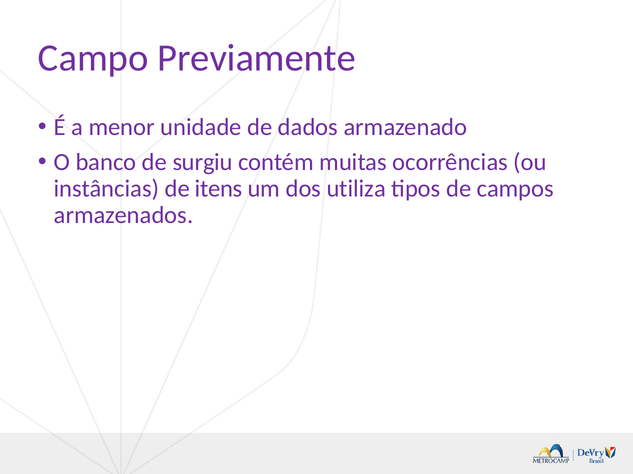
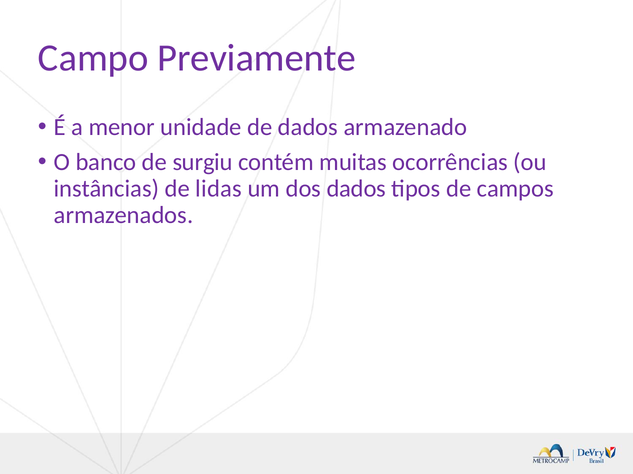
itens: itens -> lidas
dos utiliza: utiliza -> dados
